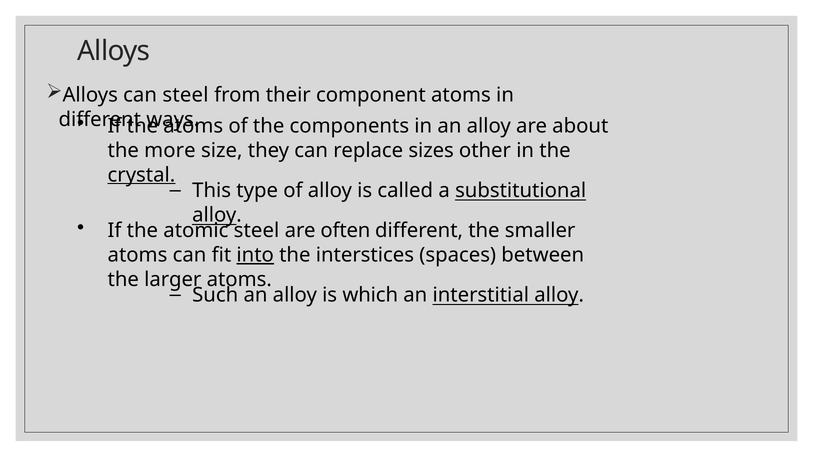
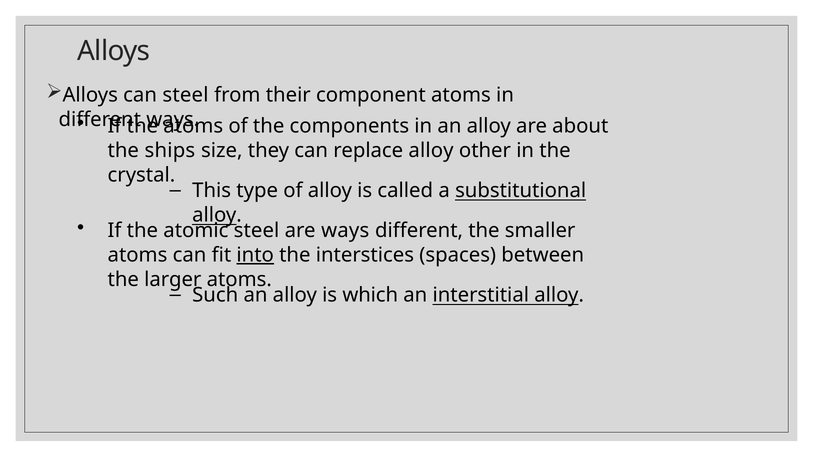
more: more -> ships
replace sizes: sizes -> alloy
crystal underline: present -> none
are often: often -> ways
